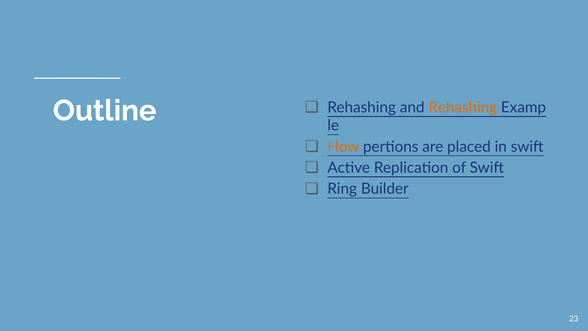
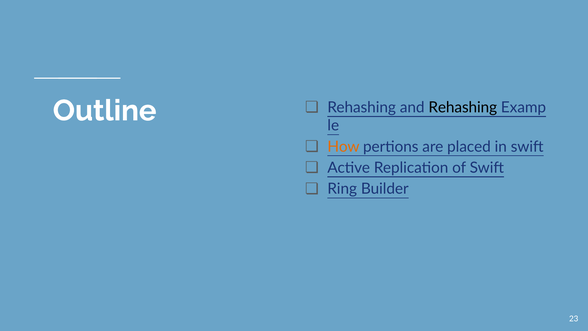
Rehashing at (463, 107) colour: orange -> black
